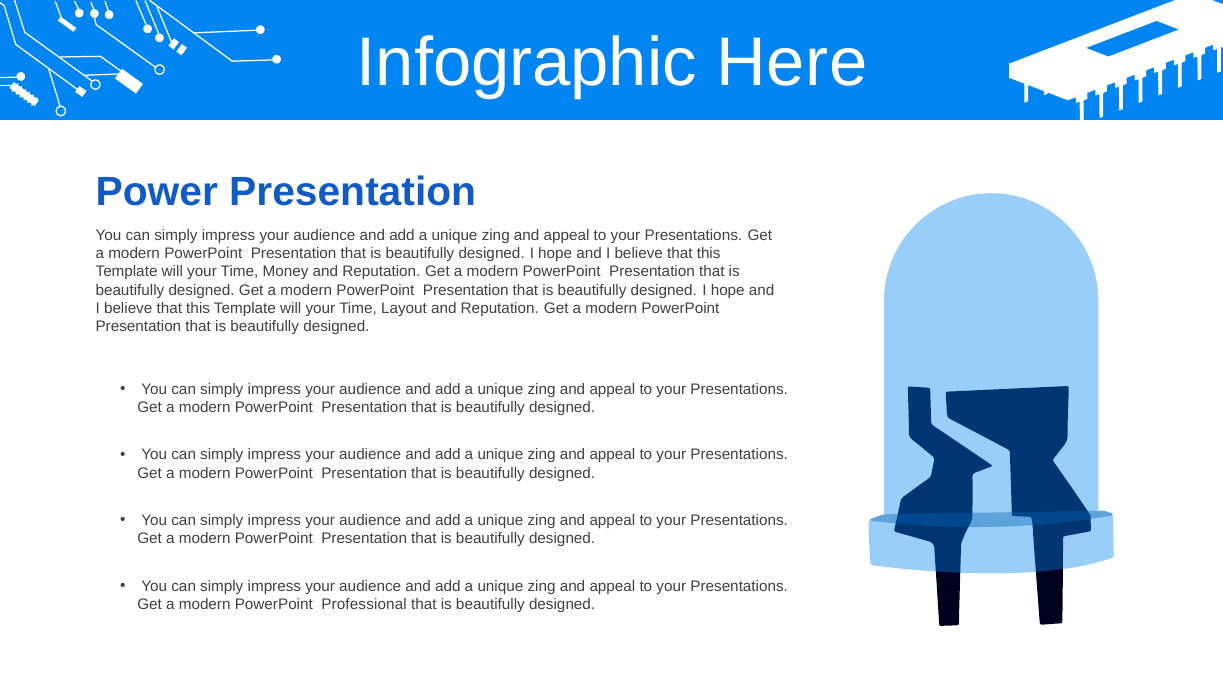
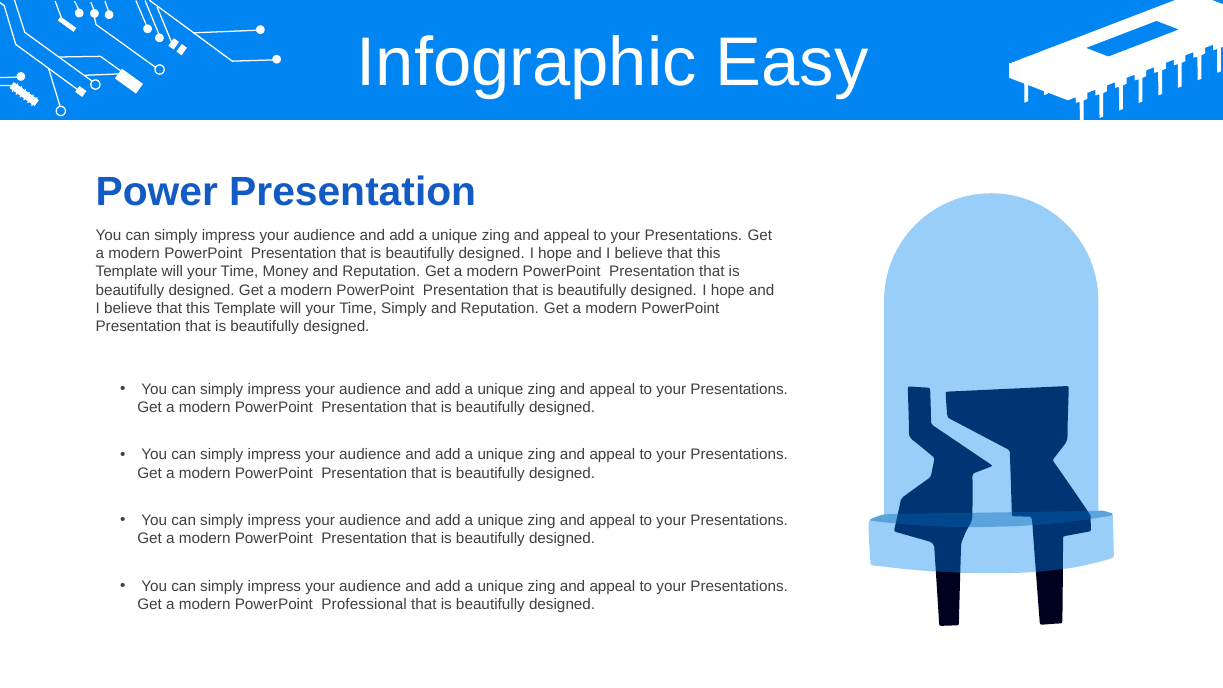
Here: Here -> Easy
Time Layout: Layout -> Simply
